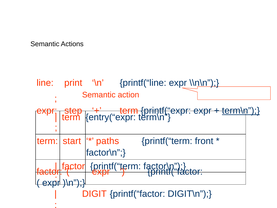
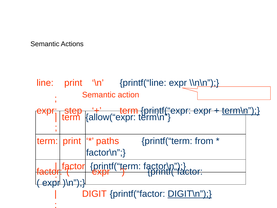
entry(“expr: entry(“expr -> allow(“expr
term start: start -> print
front: front -> from
DIGIT\n underline: none -> present
